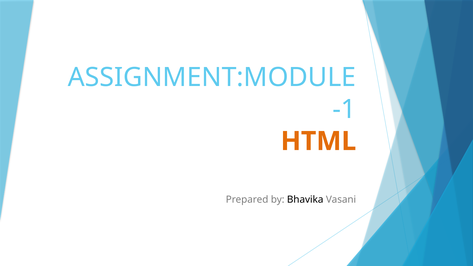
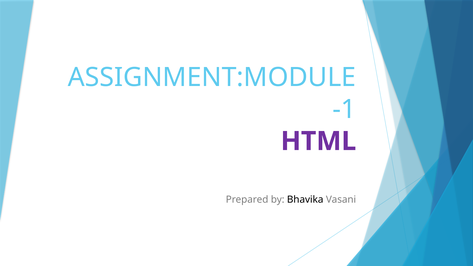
HTML colour: orange -> purple
